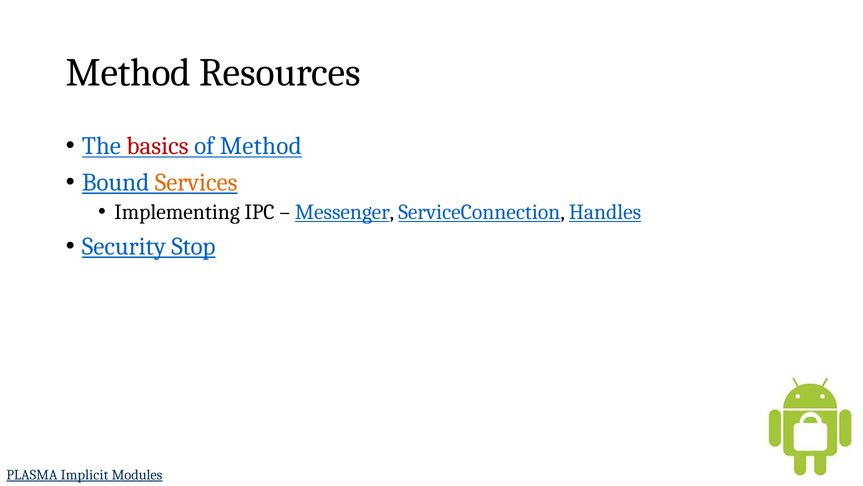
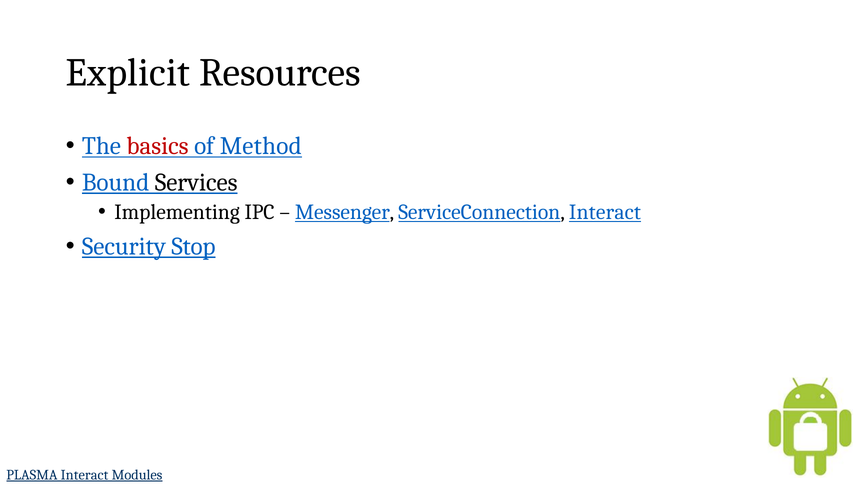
Method at (128, 72): Method -> Explicit
Services colour: orange -> black
ServiceConnection Handles: Handles -> Interact
Implicit at (85, 474): Implicit -> Interact
